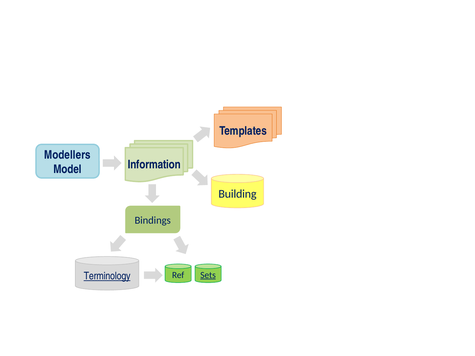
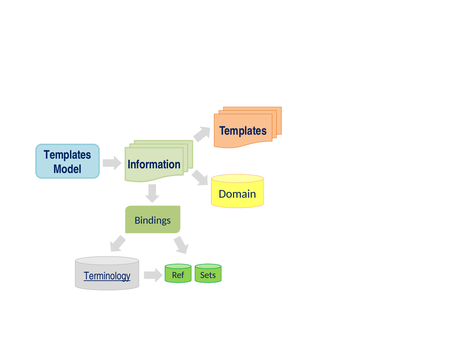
Modellers at (67, 155): Modellers -> Templates
Building: Building -> Domain
Sets underline: present -> none
